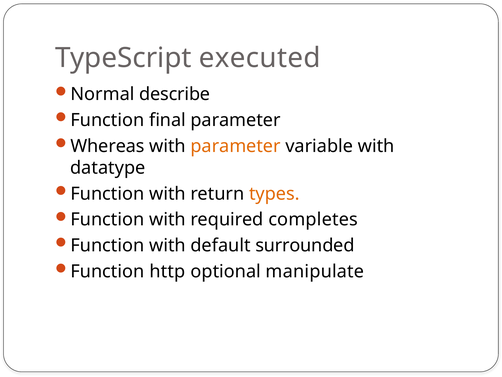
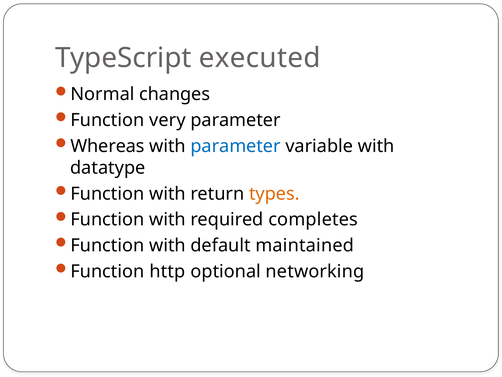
describe: describe -> changes
final: final -> very
parameter at (236, 146) colour: orange -> blue
surrounded: surrounded -> maintained
manipulate: manipulate -> networking
